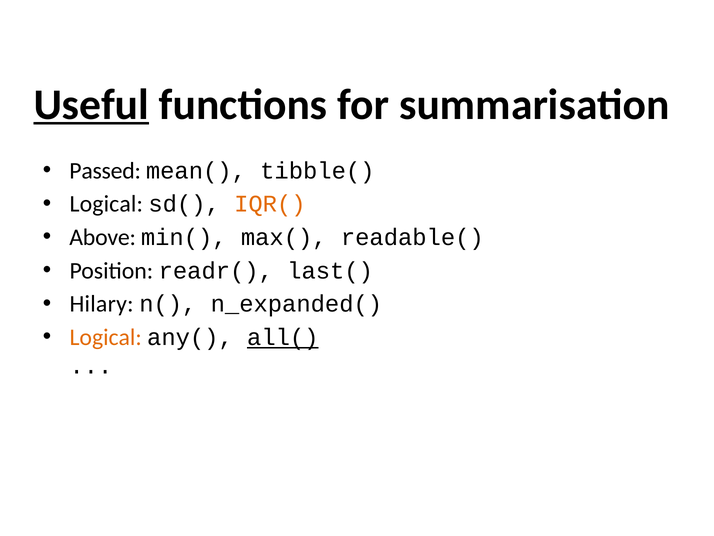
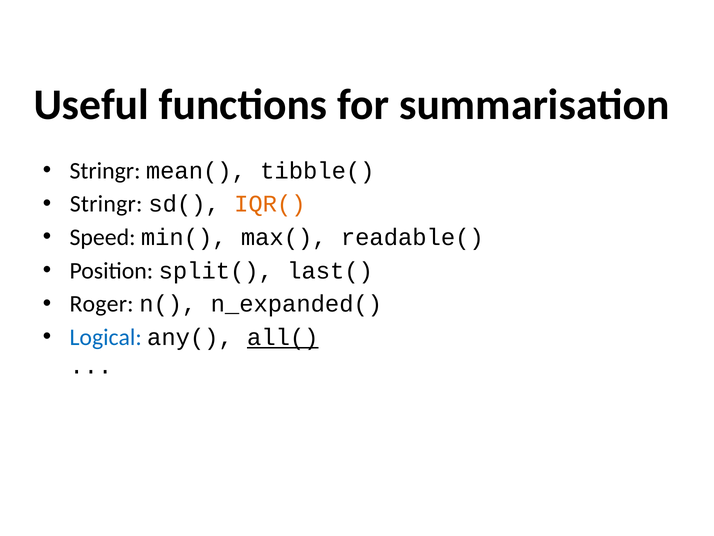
Useful underline: present -> none
Passed at (105, 171): Passed -> Stringr
Logical at (106, 204): Logical -> Stringr
Above: Above -> Speed
readr(: readr( -> split(
Hilary: Hilary -> Roger
Logical at (106, 337) colour: orange -> blue
